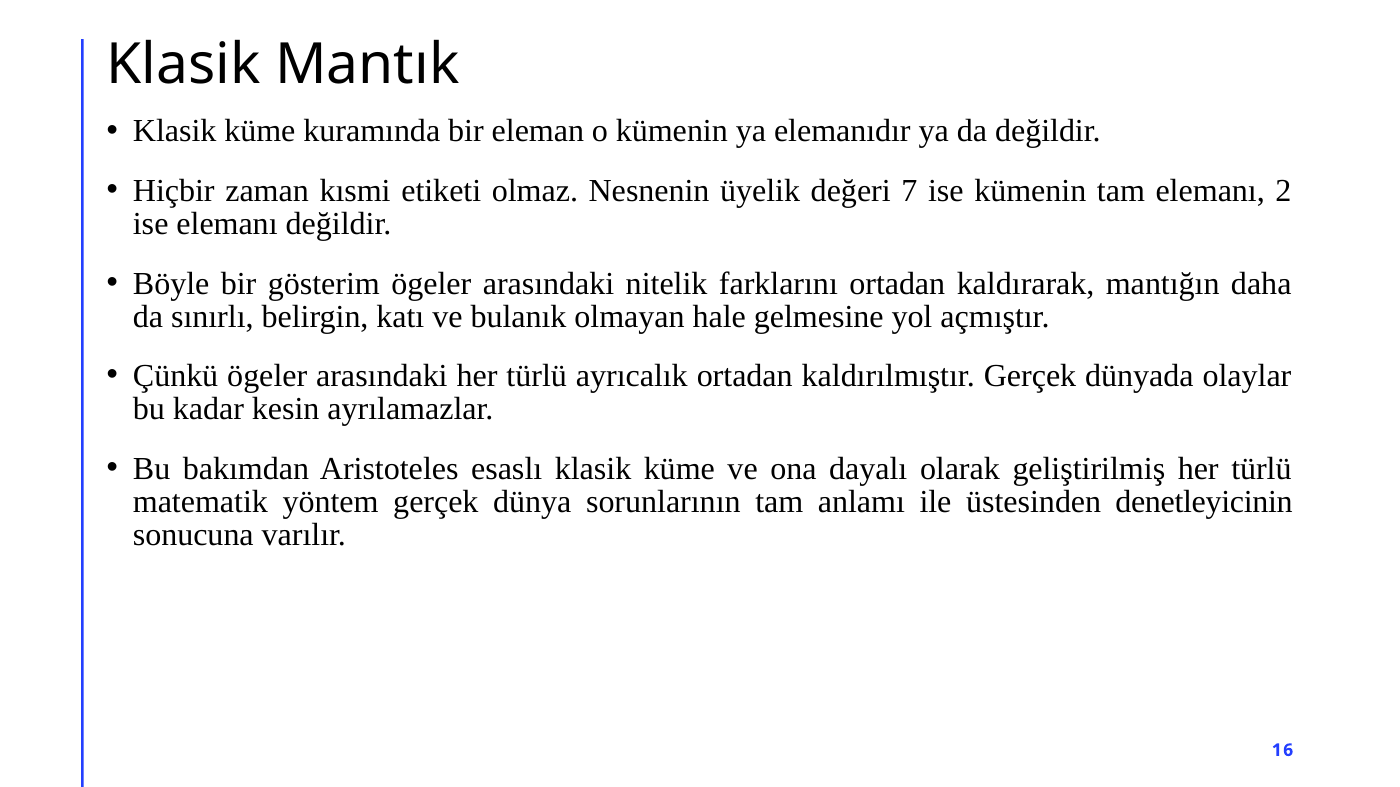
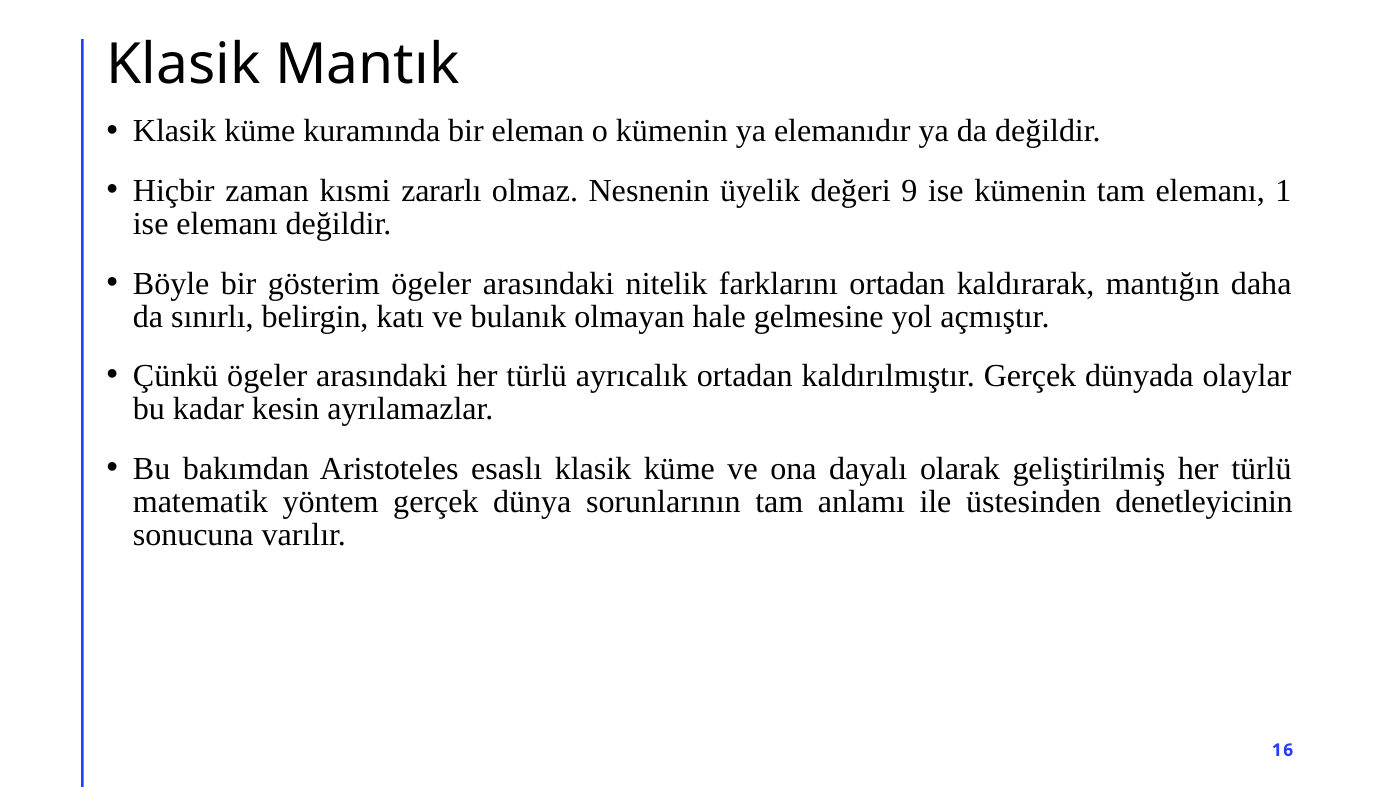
etiketi: etiketi -> zararlı
7: 7 -> 9
2: 2 -> 1
